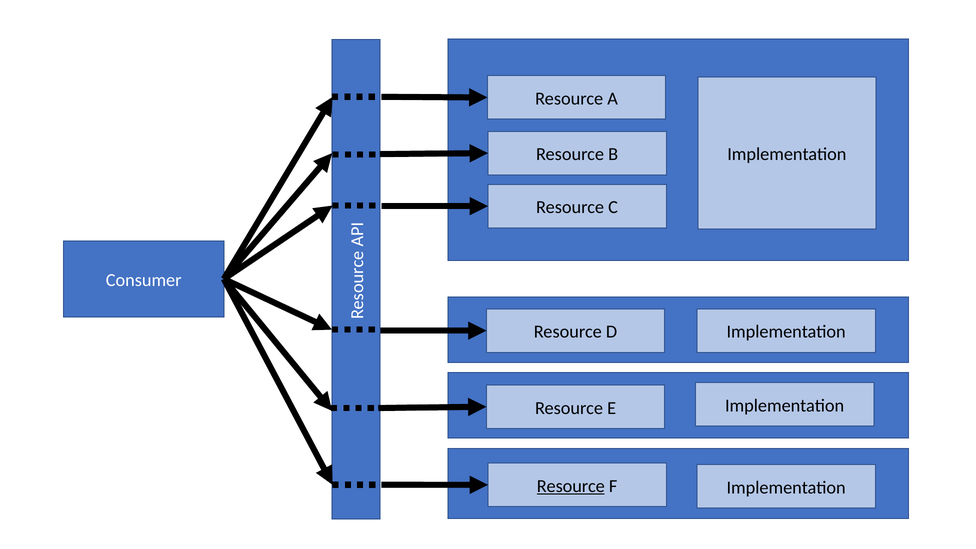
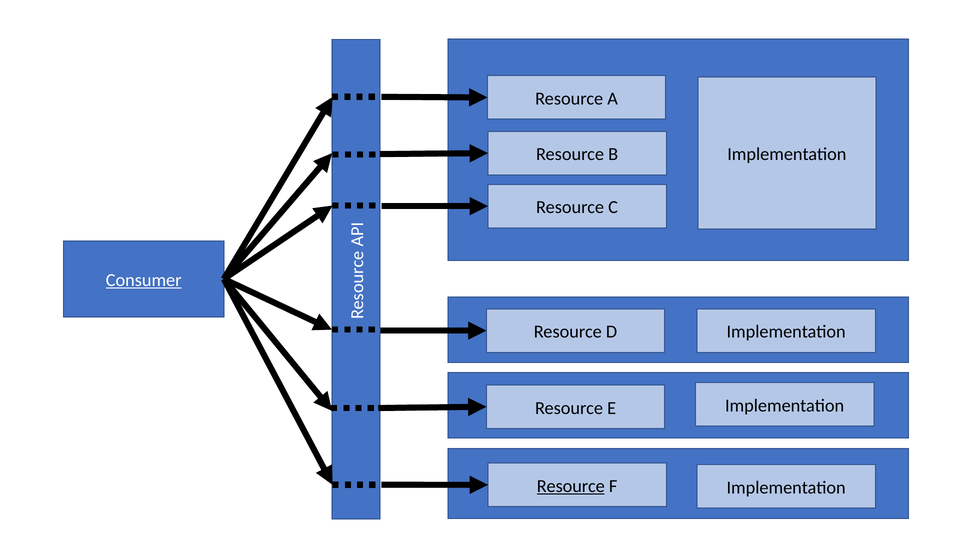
Consumer underline: none -> present
